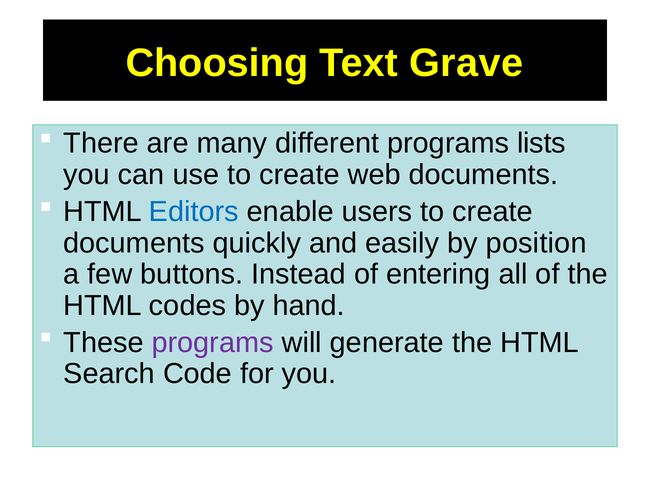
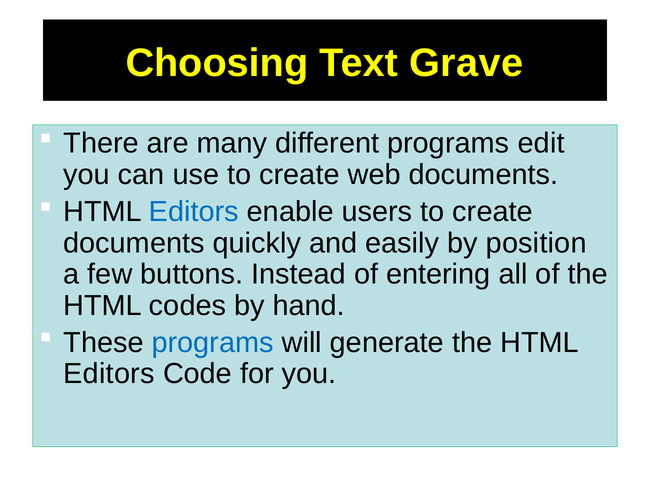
lists: lists -> edit
programs at (213, 342) colour: purple -> blue
Search at (109, 373): Search -> Editors
